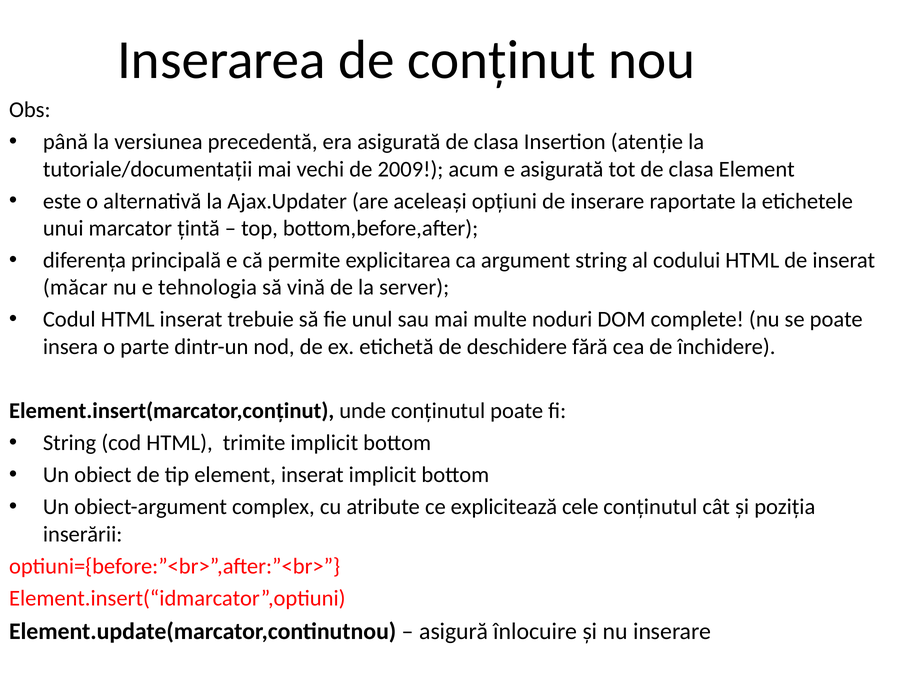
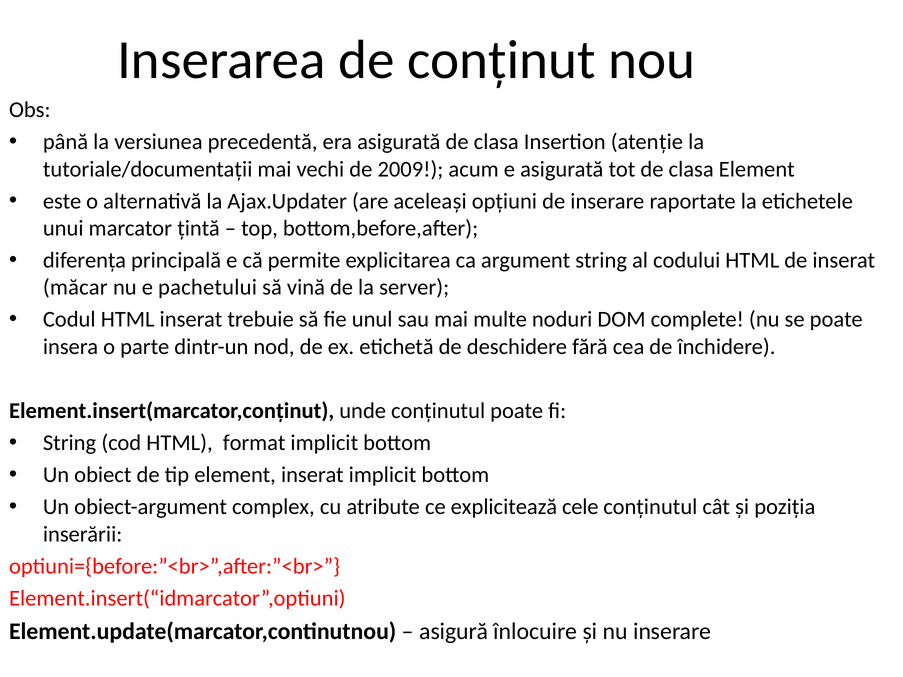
tehnologia: tehnologia -> pachetului
trimite: trimite -> format
